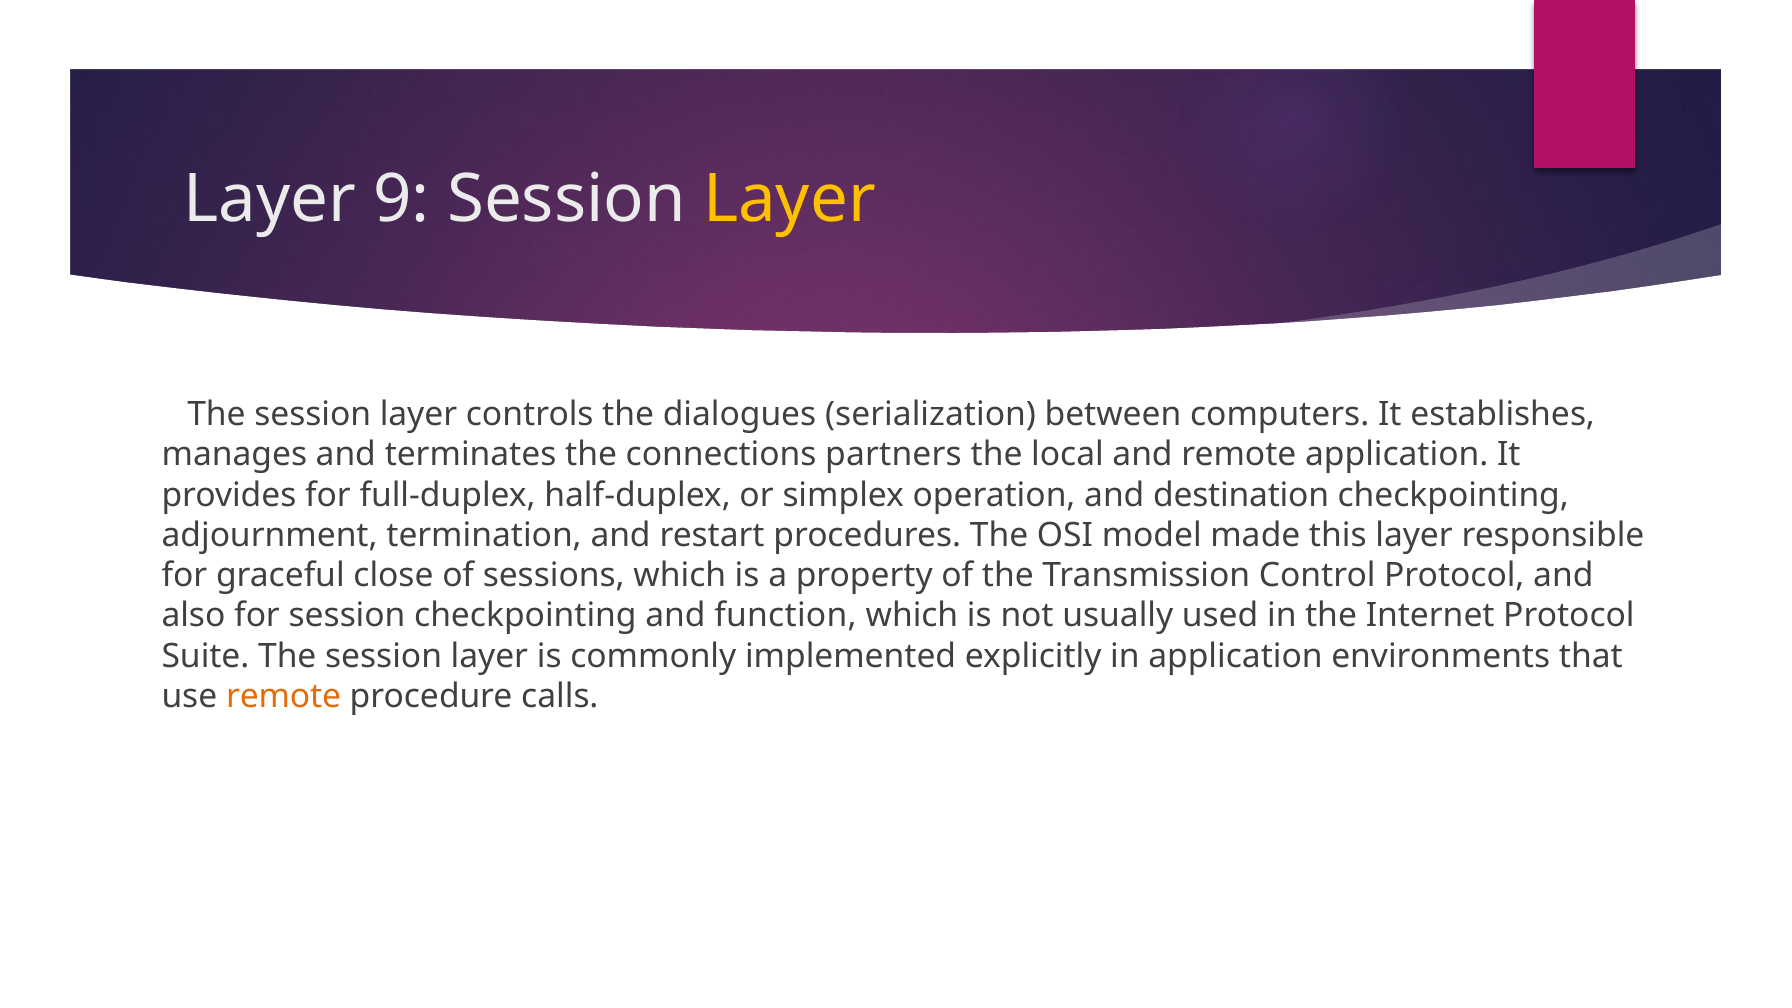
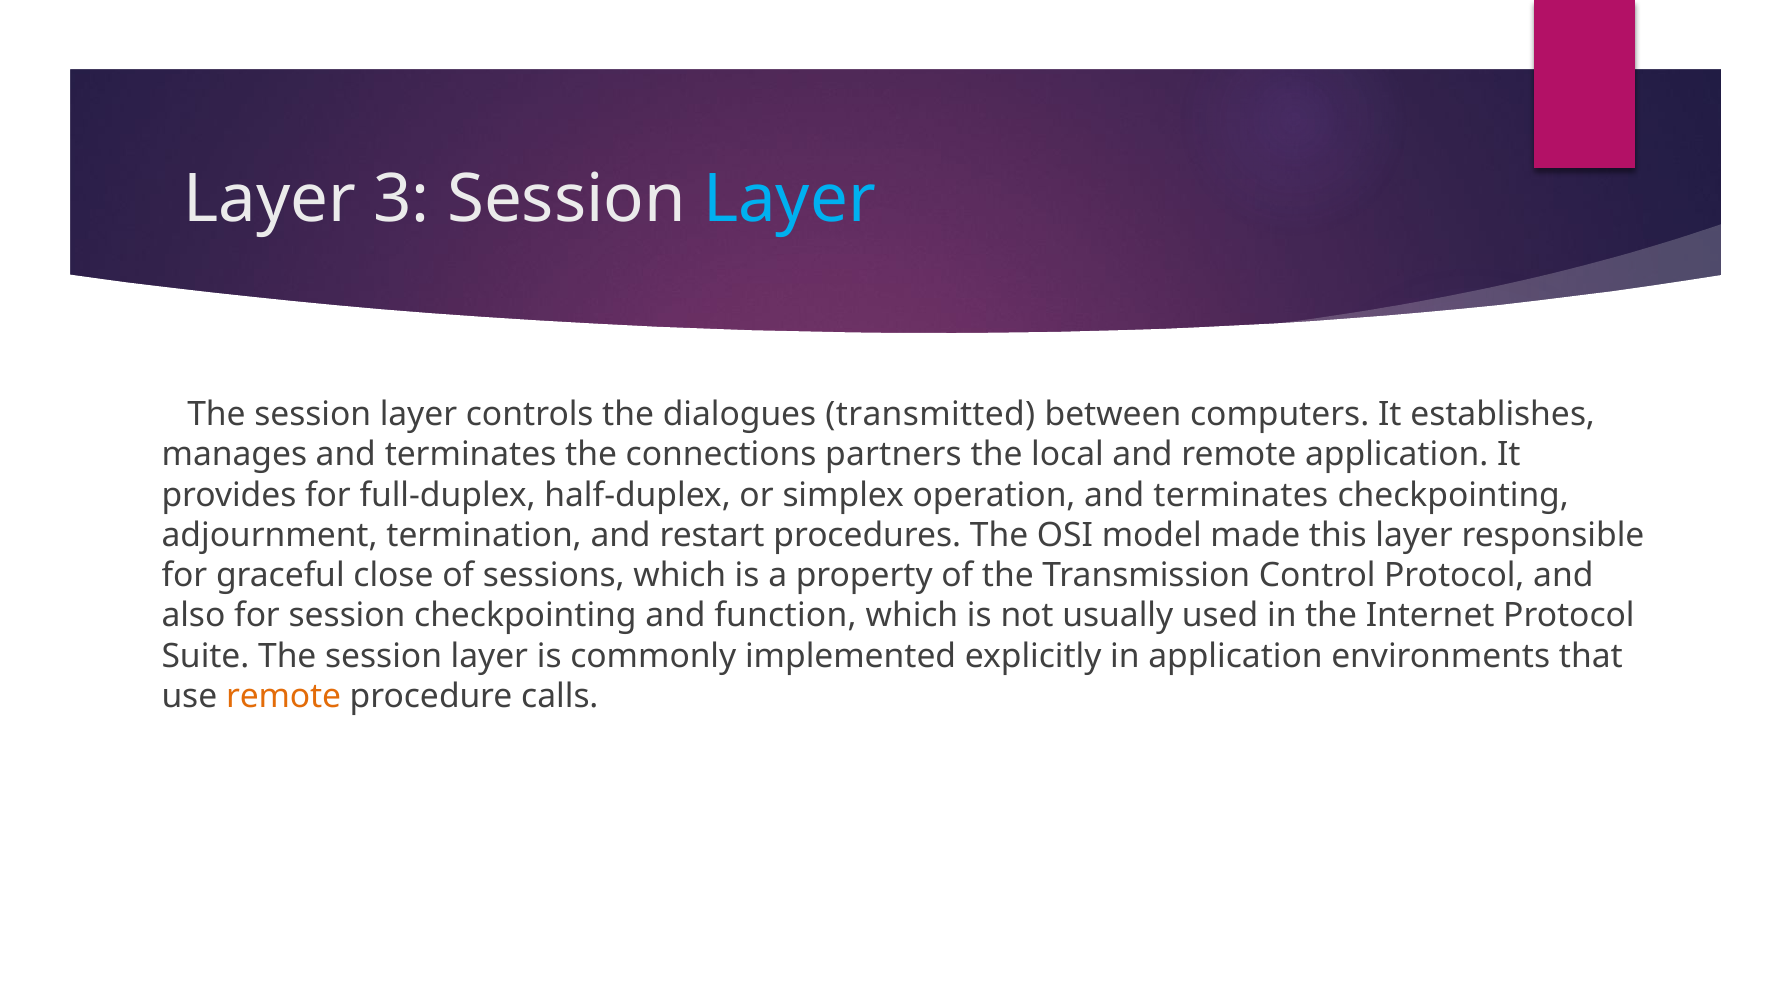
9: 9 -> 3
Layer at (789, 200) colour: yellow -> light blue
serialization: serialization -> transmitted
operation and destination: destination -> terminates
